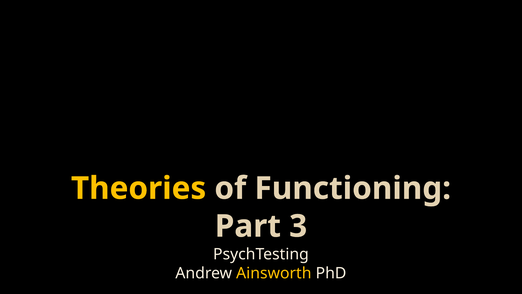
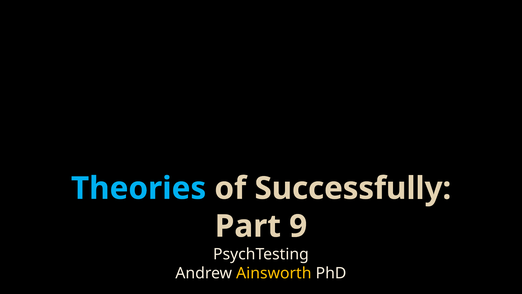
Theories colour: yellow -> light blue
Functioning: Functioning -> Successfully
3: 3 -> 9
